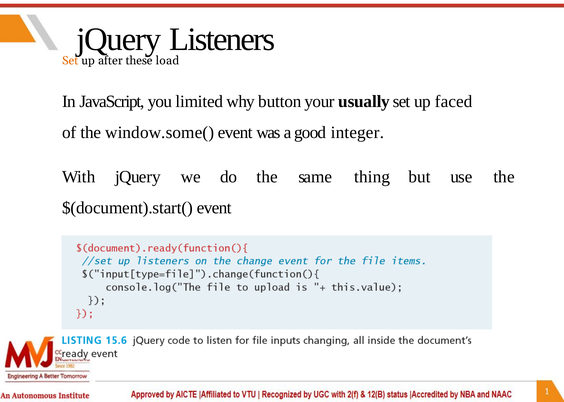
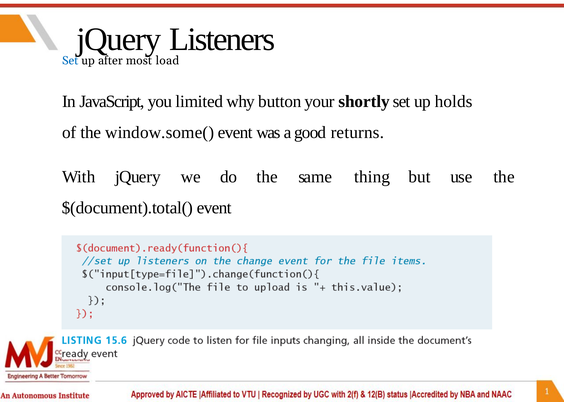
Set at (70, 61) colour: orange -> blue
these: these -> most
usually: usually -> shortly
faced: faced -> holds
integer: integer -> returns
$(document).start(: $(document).start( -> $(document).total(
